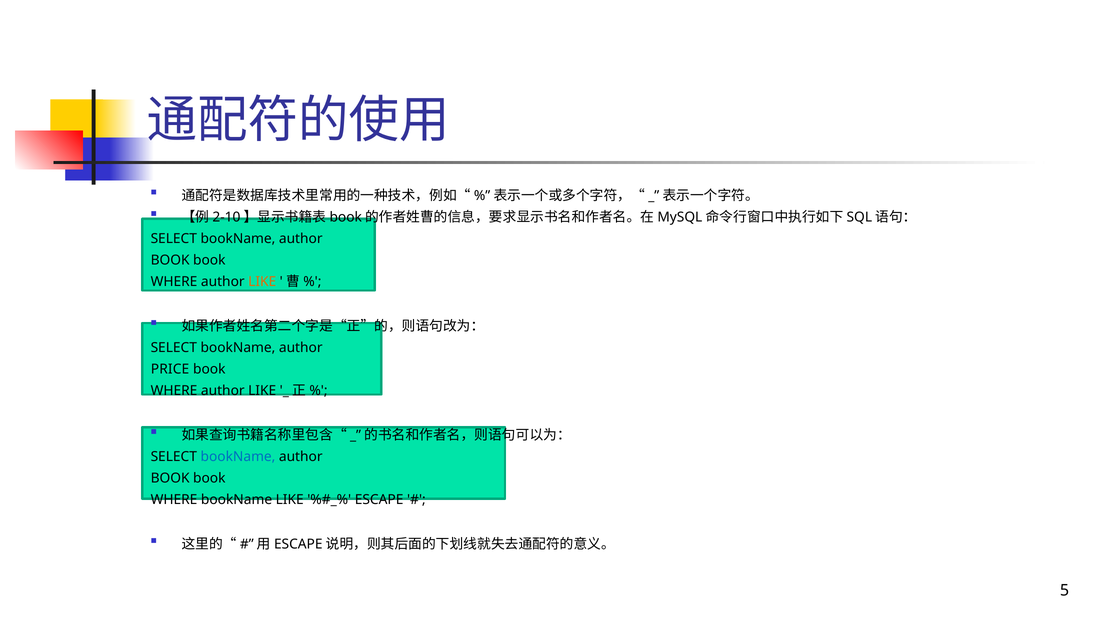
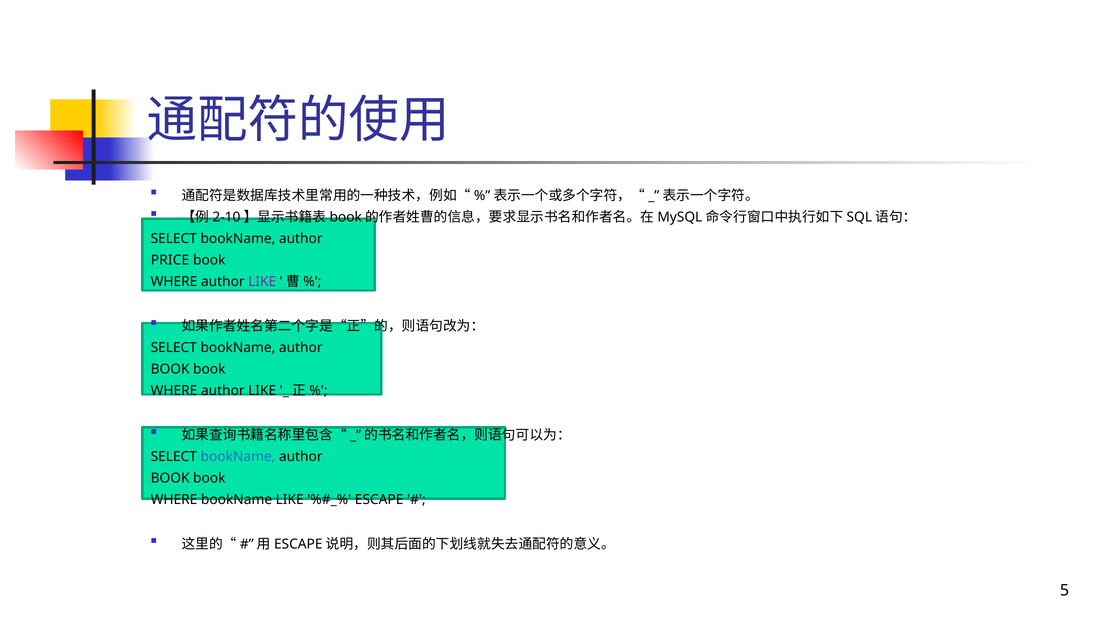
BOOK at (170, 260): BOOK -> PRICE
LIKE at (262, 281) colour: orange -> purple
PRICE at (170, 369): PRICE -> BOOK
